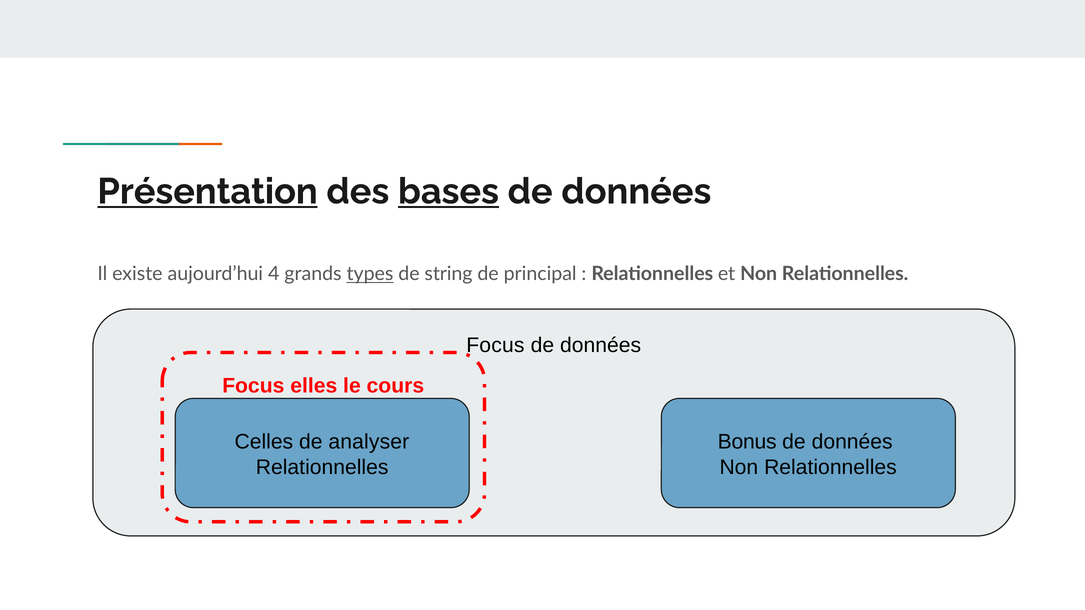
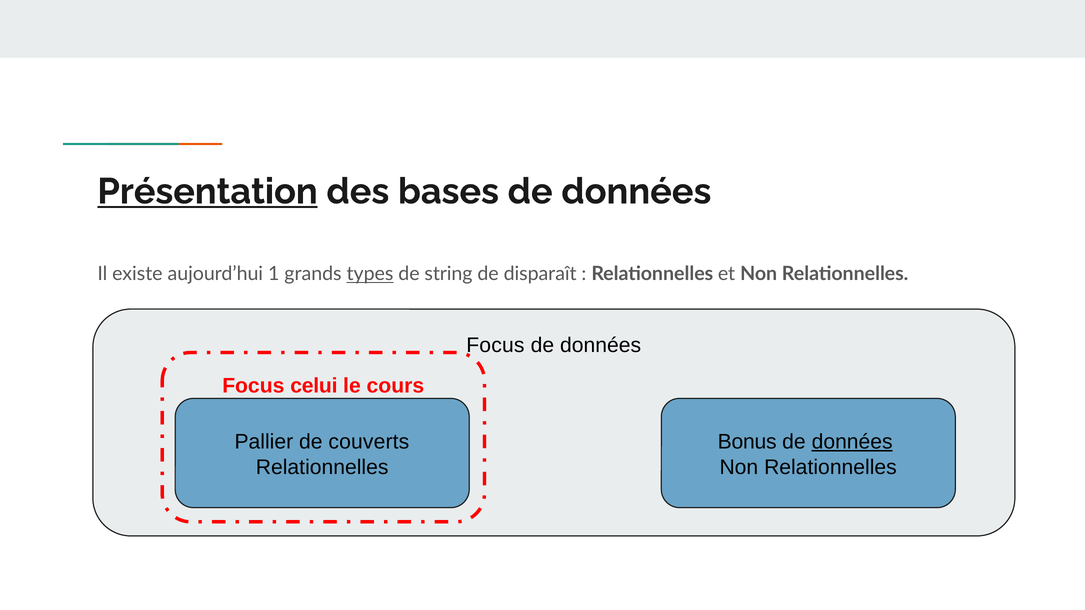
bases underline: present -> none
4: 4 -> 1
principal: principal -> disparaît
elles: elles -> celui
Celles: Celles -> Pallier
analyser: analyser -> couverts
données at (852, 442) underline: none -> present
